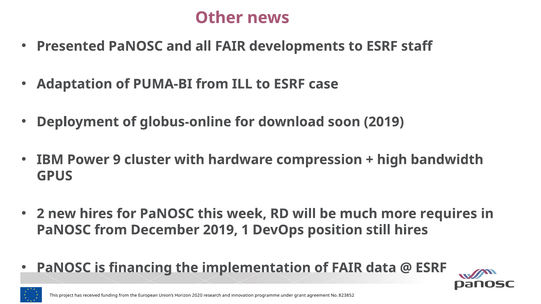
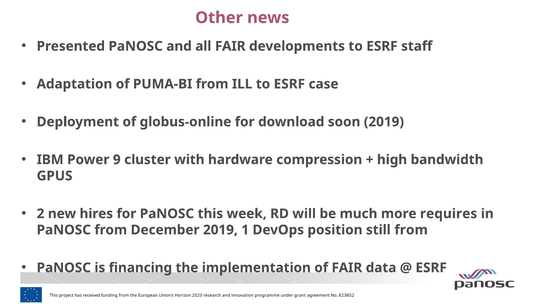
still hires: hires -> from
